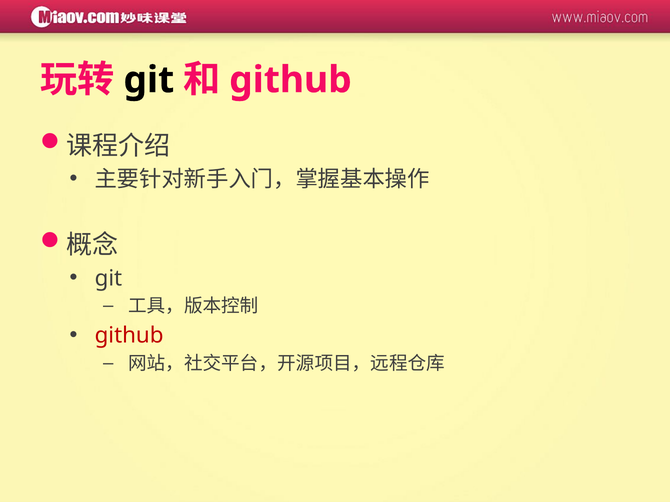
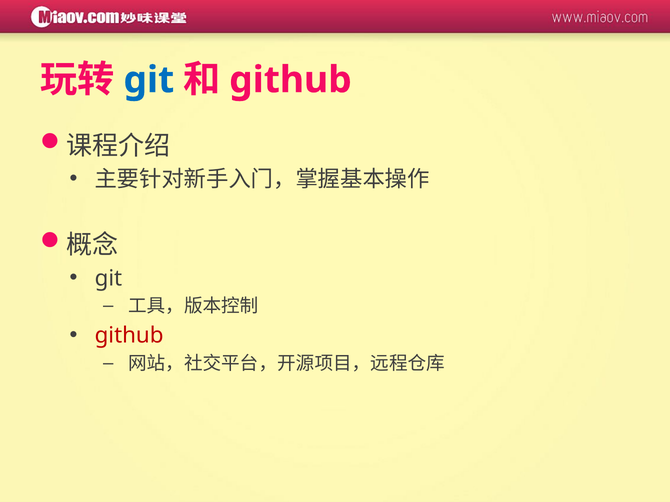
git at (149, 80) colour: black -> blue
